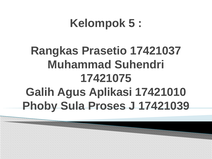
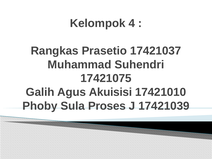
5: 5 -> 4
Aplikasi: Aplikasi -> Akuisisi
